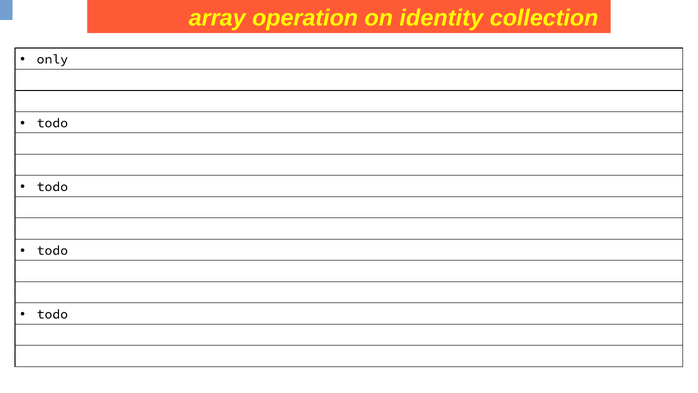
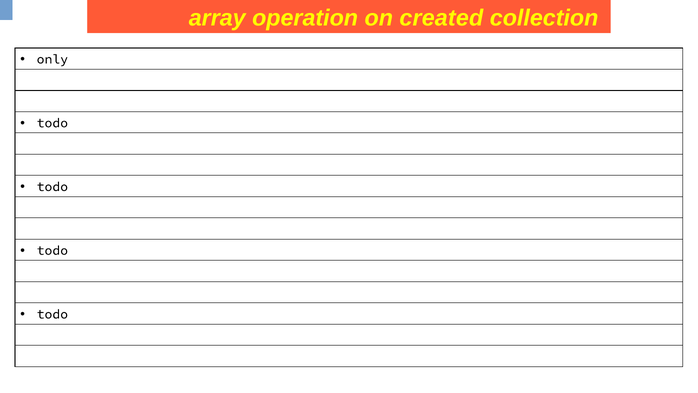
identity: identity -> created
